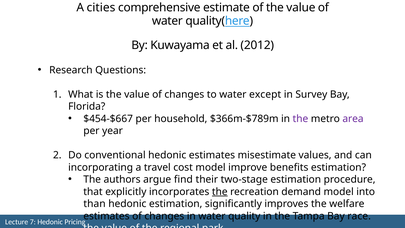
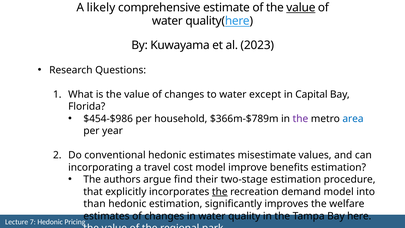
cities: cities -> likely
value at (301, 8) underline: none -> present
2012: 2012 -> 2023
Survey: Survey -> Capital
$454-$667: $454-$667 -> $454-$986
area colour: purple -> blue
race: race -> here
